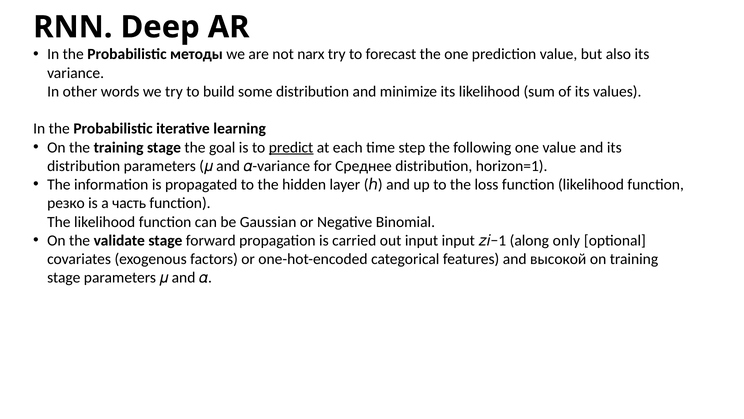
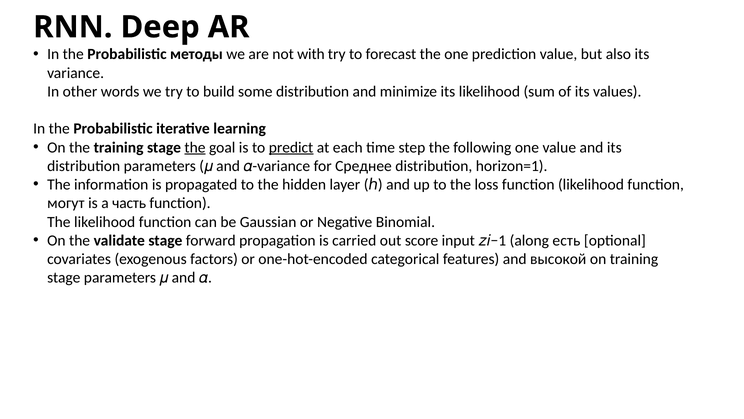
narx: narx -> with
the at (195, 147) underline: none -> present
резко: резко -> могут
out input: input -> score
only: only -> есть
